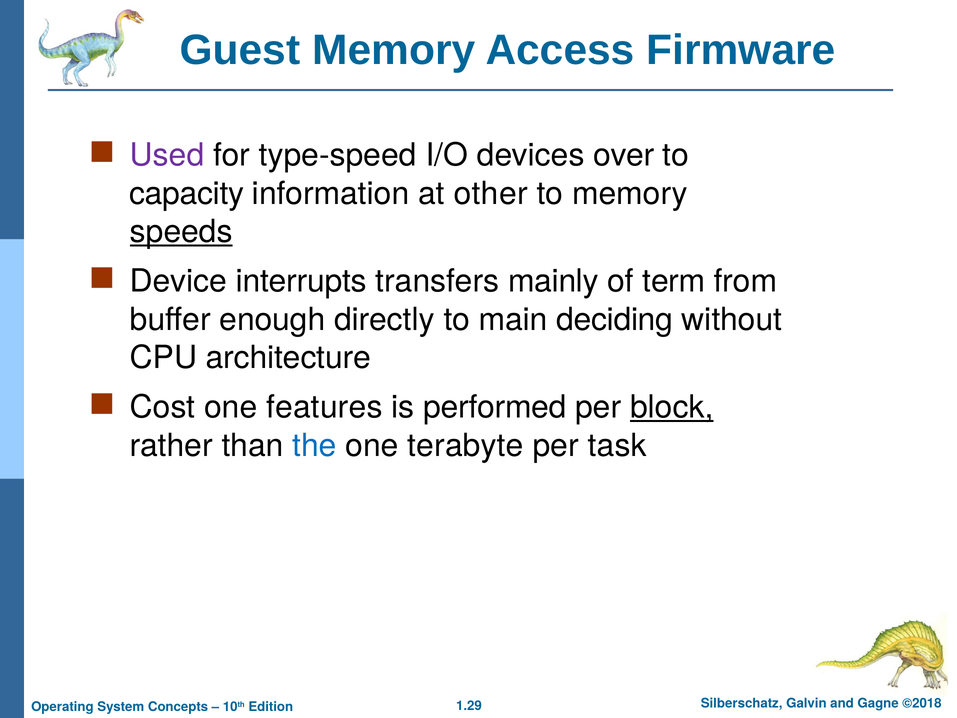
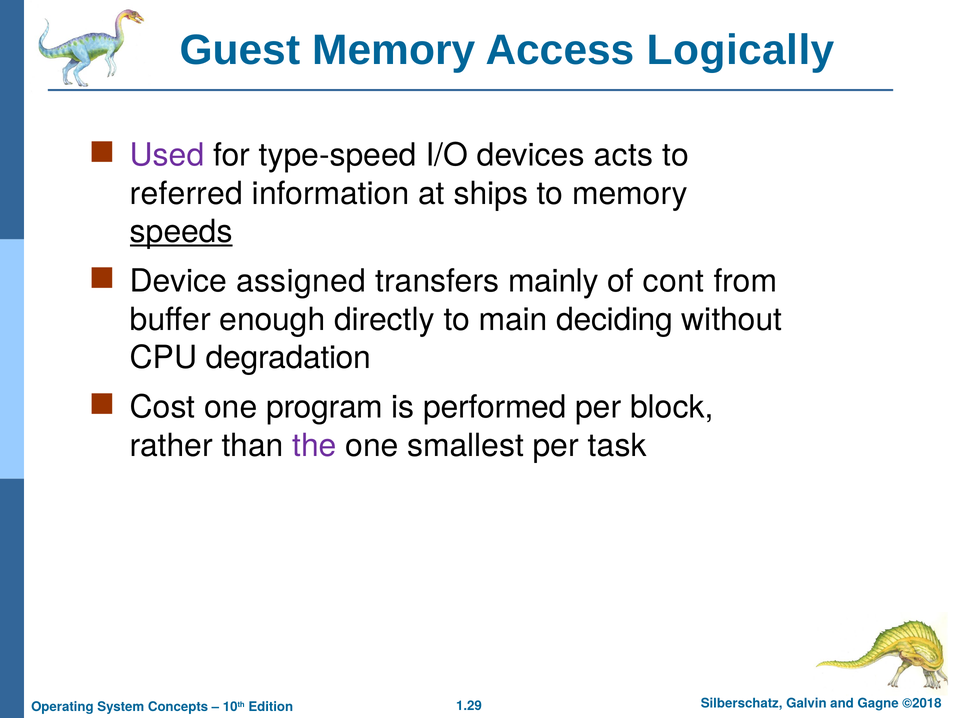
Firmware: Firmware -> Logically
over: over -> acts
capacity: capacity -> referred
other: other -> ships
interrupts: interrupts -> assigned
term: term -> cont
architecture: architecture -> degradation
features: features -> program
block underline: present -> none
the colour: blue -> purple
terabyte: terabyte -> smallest
